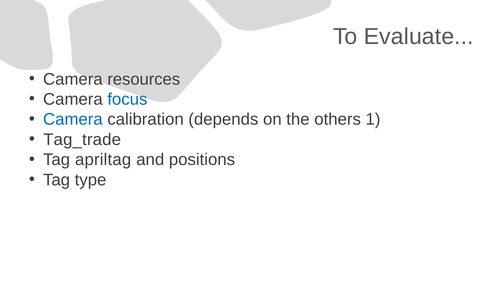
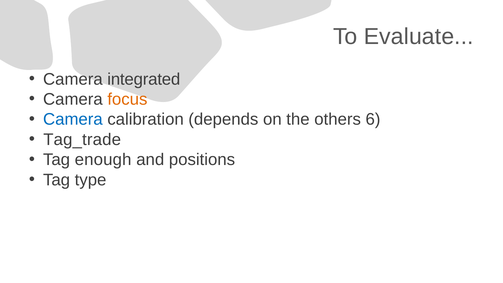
resources: resources -> integrated
focus colour: blue -> orange
1: 1 -> 6
apriltag: apriltag -> enough
